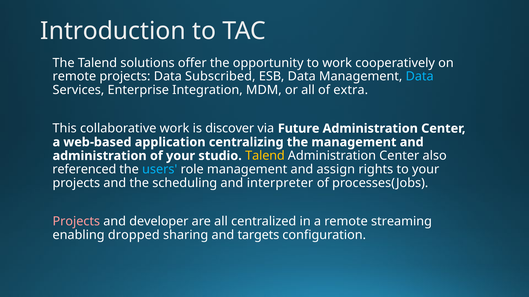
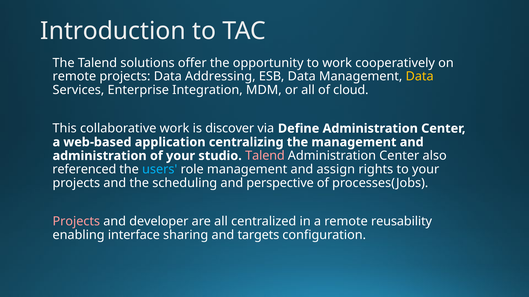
Subscribed: Subscribed -> Addressing
Data at (420, 77) colour: light blue -> yellow
extra: extra -> cloud
Future: Future -> Define
Talend at (265, 156) colour: yellow -> pink
interpreter: interpreter -> perspective
streaming: streaming -> reusability
dropped: dropped -> interface
